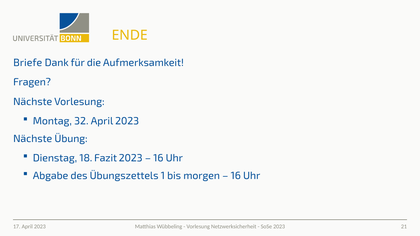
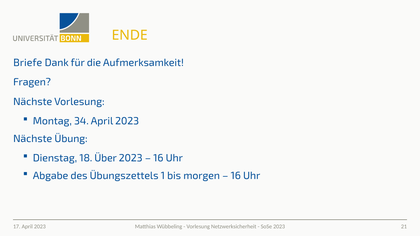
32: 32 -> 34
Fazit: Fazit -> Über
